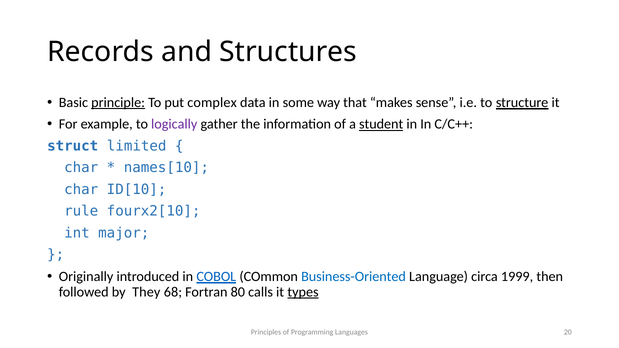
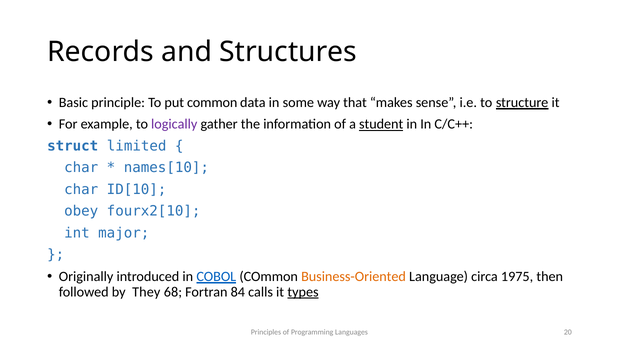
principle underline: present -> none
put complex: complex -> common
rule: rule -> obey
Business-Oriented colour: blue -> orange
1999: 1999 -> 1975
80: 80 -> 84
